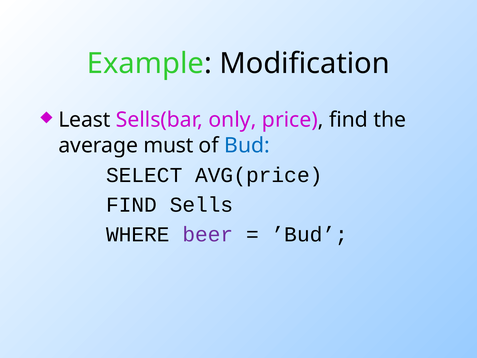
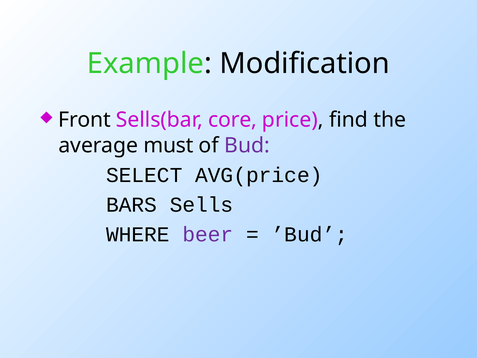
Least: Least -> Front
only: only -> core
Bud colour: blue -> purple
FIND at (132, 205): FIND -> BARS
